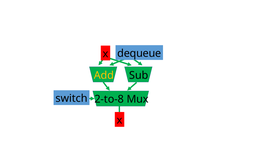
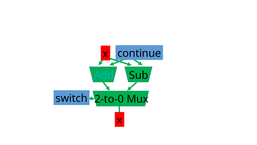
dequeue: dequeue -> continue
Add colour: yellow -> light blue
2-to-8: 2-to-8 -> 2-to-0
